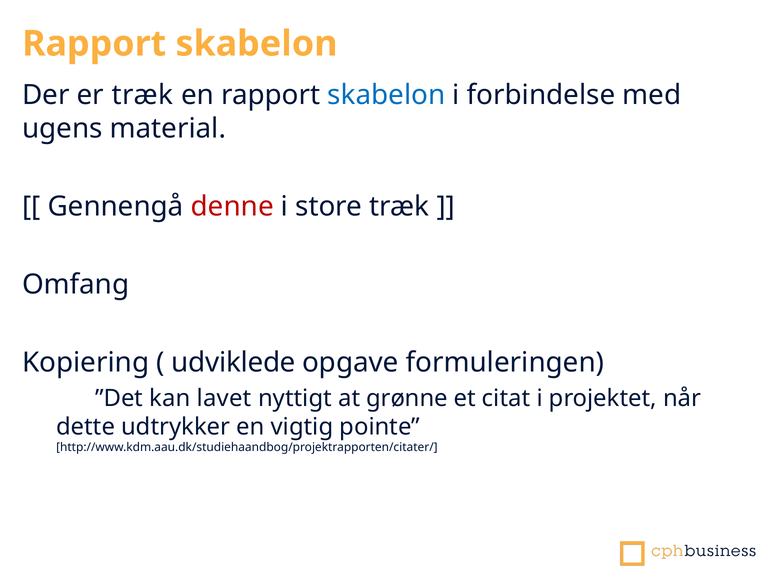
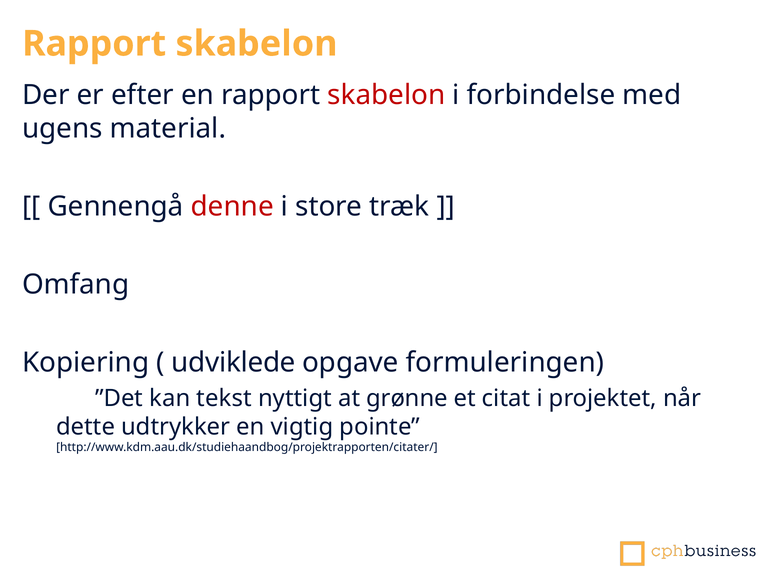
er træk: træk -> efter
skabelon at (386, 95) colour: blue -> red
lavet: lavet -> tekst
